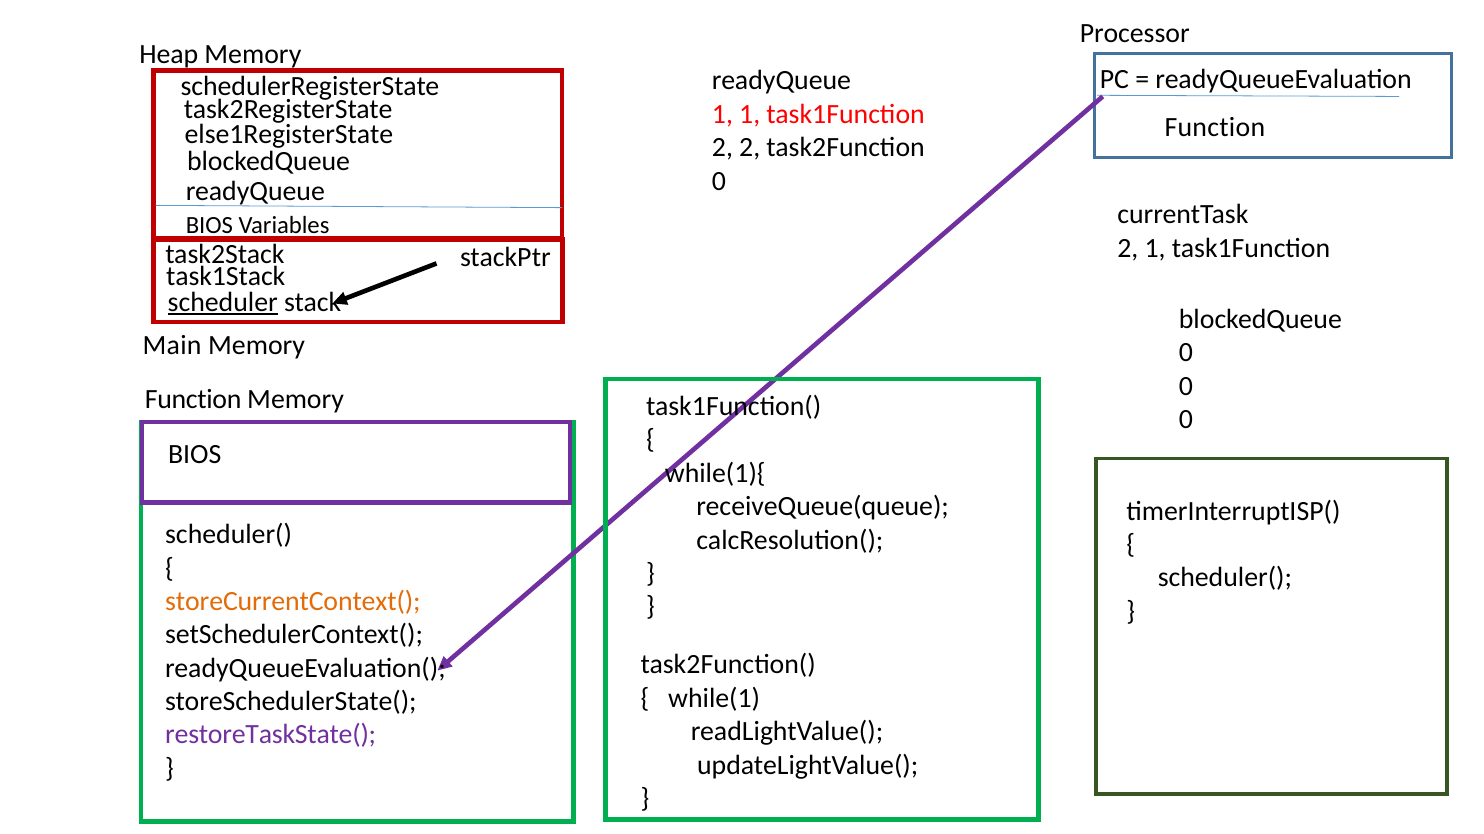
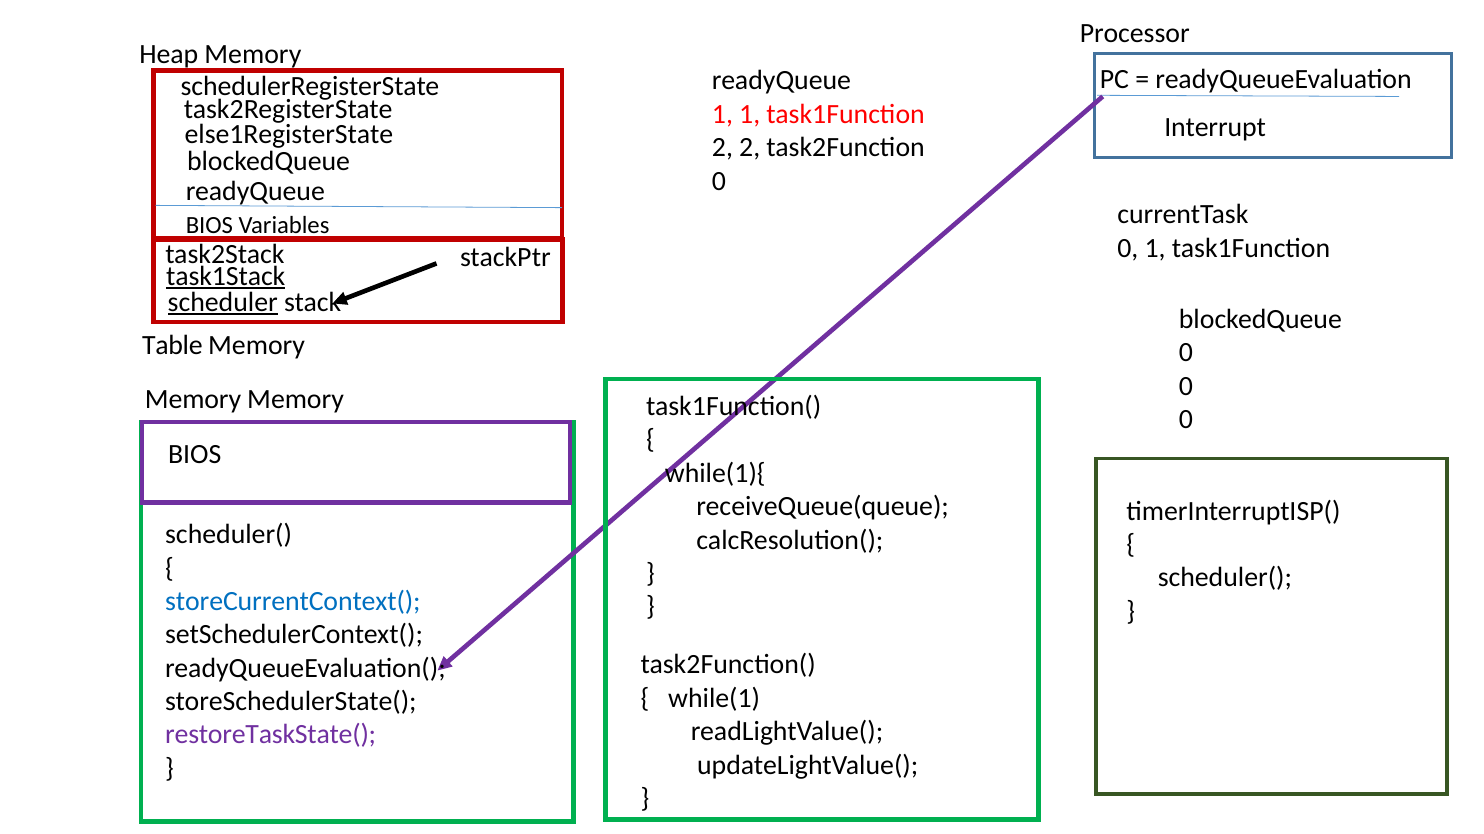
Function at (1215, 127): Function -> Interrupt
2 at (1128, 248): 2 -> 0
task1Stack underline: none -> present
Main: Main -> Table
Function at (193, 400): Function -> Memory
storeCurrentContext( colour: orange -> blue
